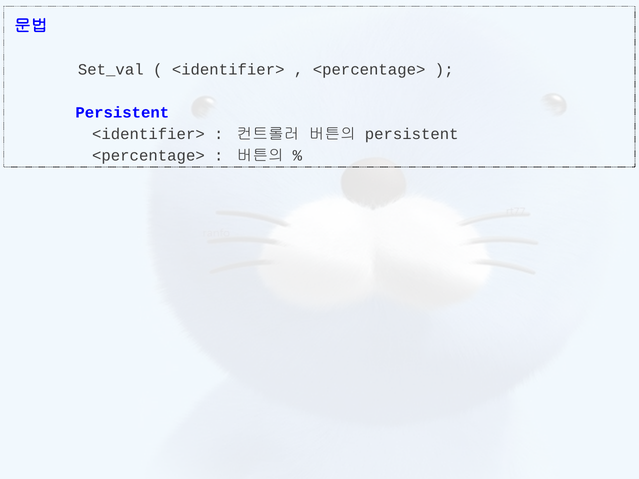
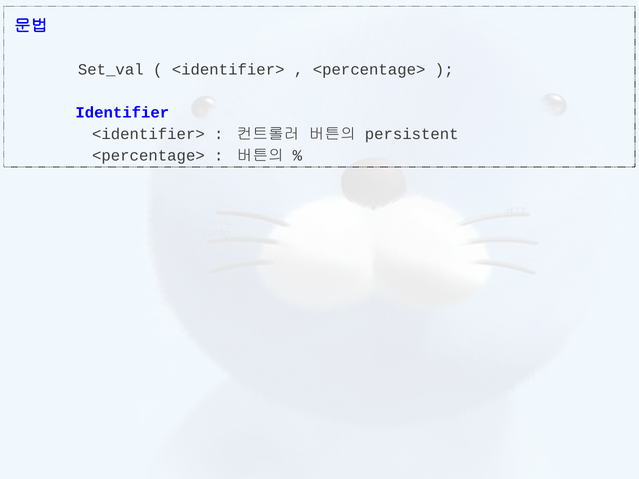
Persistent at (122, 113): Persistent -> Identifier
